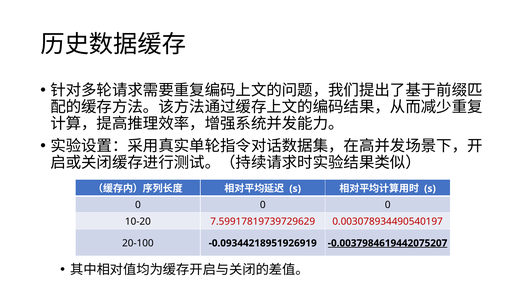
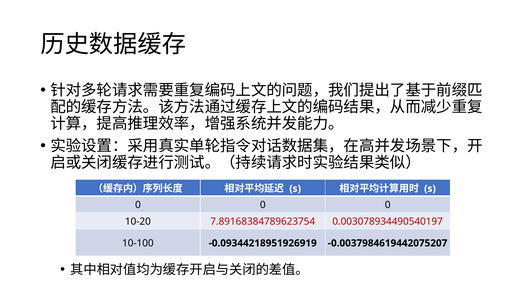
7.59917819739729629: 7.59917819739729629 -> 7.89168384789623754
20-100: 20-100 -> 10-100
-0.0037984619442075207 underline: present -> none
